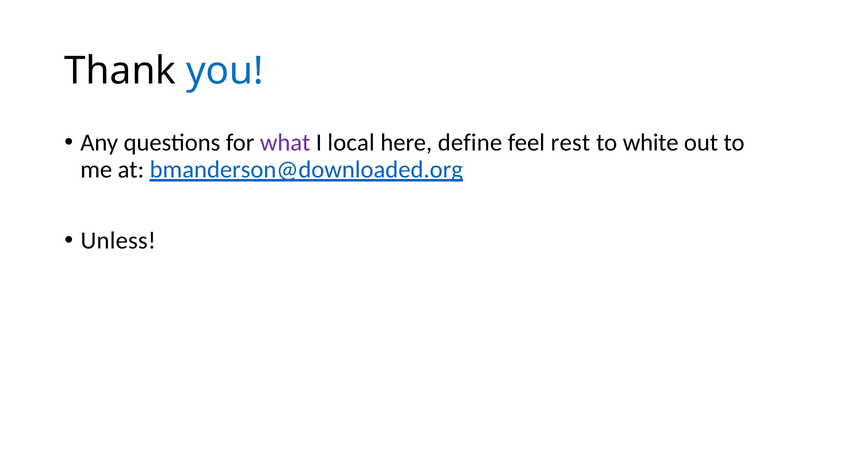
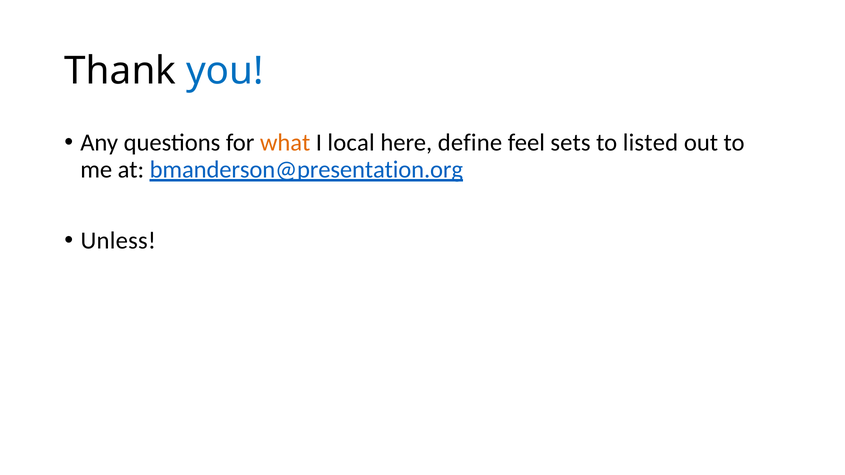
what colour: purple -> orange
rest: rest -> sets
white: white -> listed
bmanderson@downloaded.org: bmanderson@downloaded.org -> bmanderson@presentation.org
